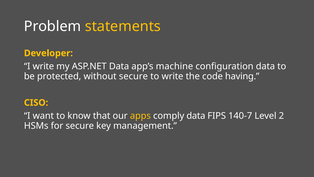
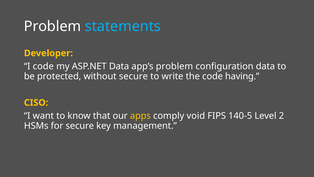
statements colour: yellow -> light blue
I write: write -> code
app’s machine: machine -> problem
comply data: data -> void
140-7: 140-7 -> 140-5
